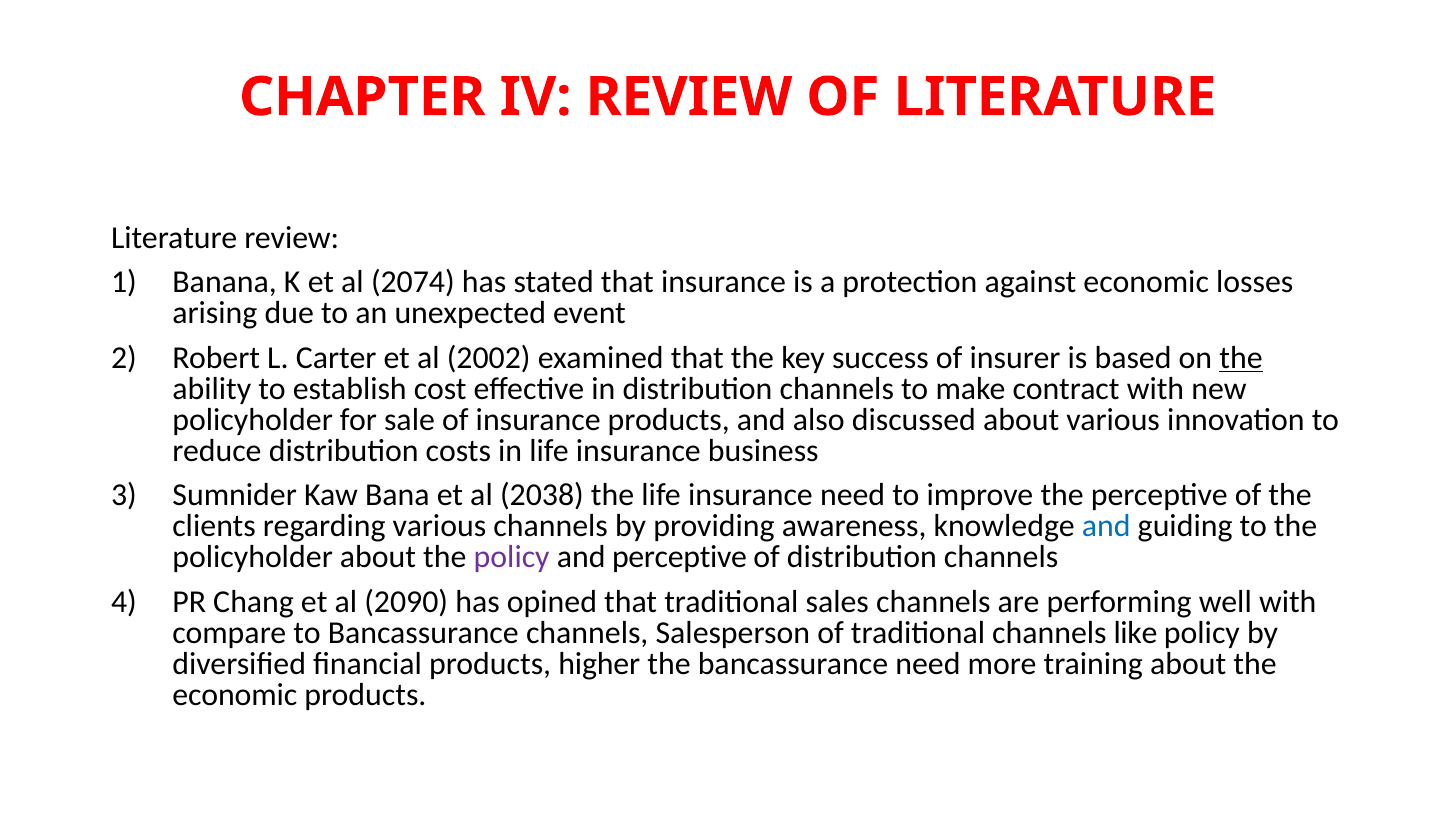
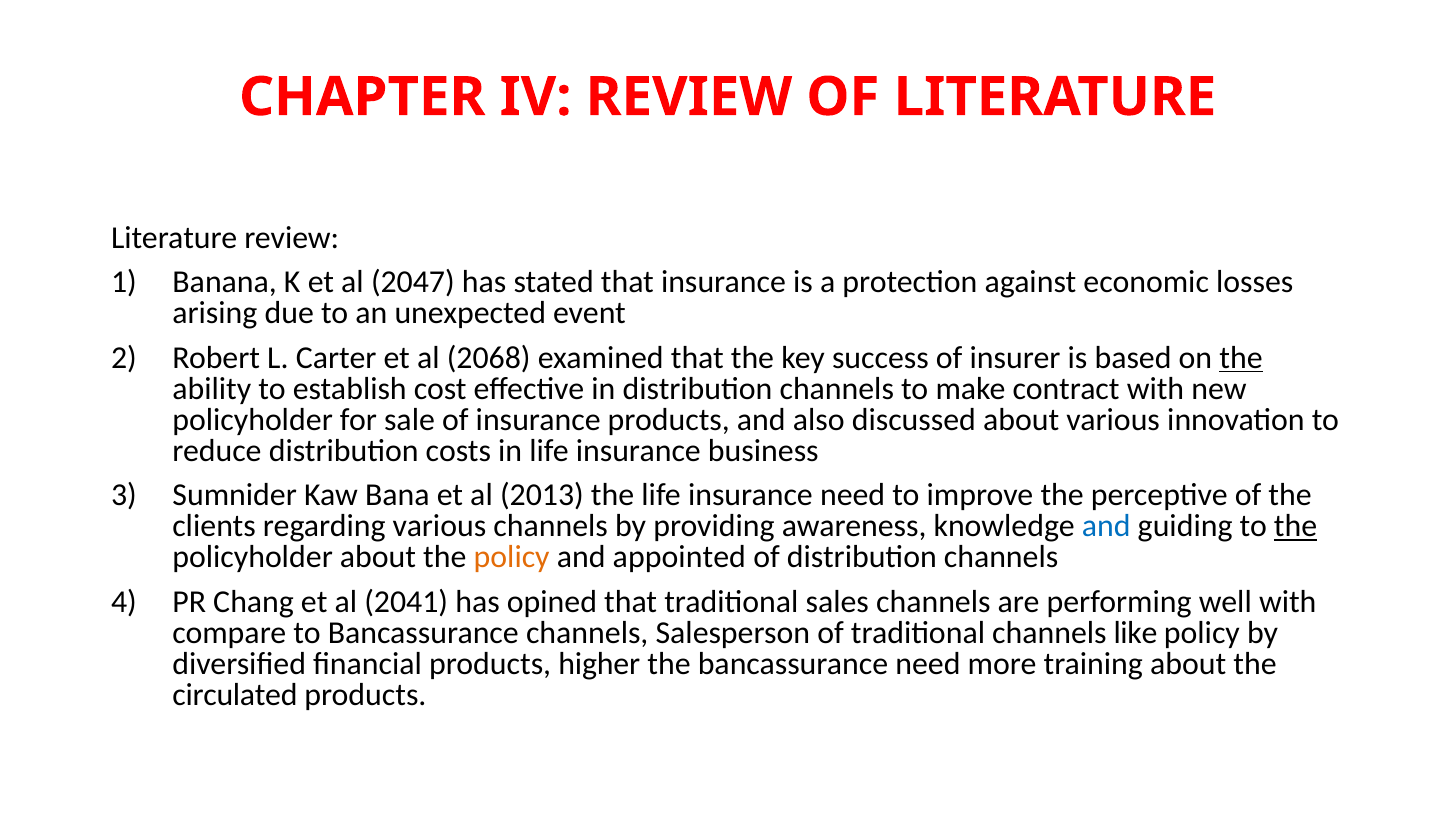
2074: 2074 -> 2047
2002: 2002 -> 2068
2038: 2038 -> 2013
the at (1296, 526) underline: none -> present
policy at (512, 557) colour: purple -> orange
and perceptive: perceptive -> appointed
2090: 2090 -> 2041
economic at (235, 695): economic -> circulated
